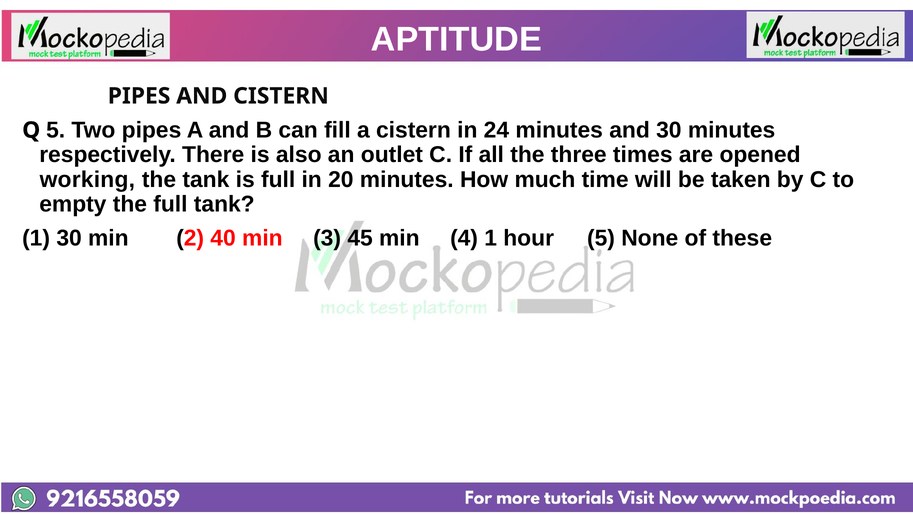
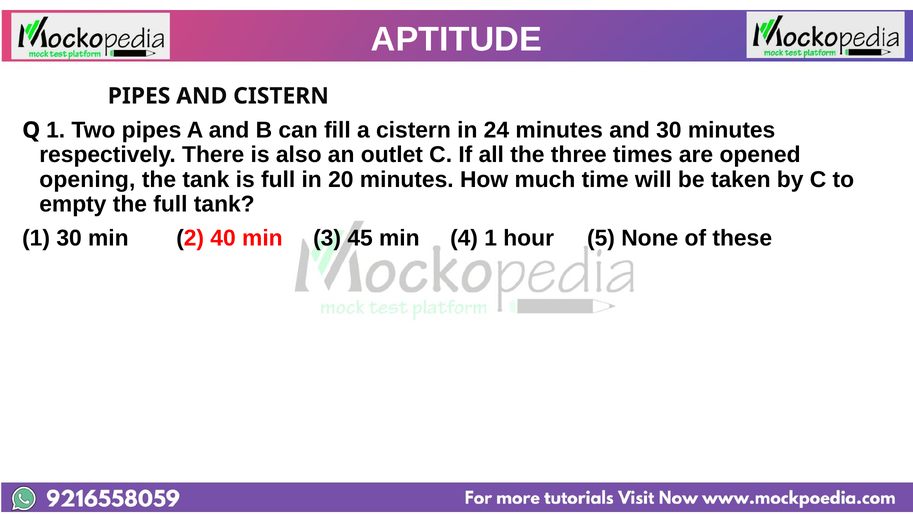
Q 5: 5 -> 1
working: working -> opening
